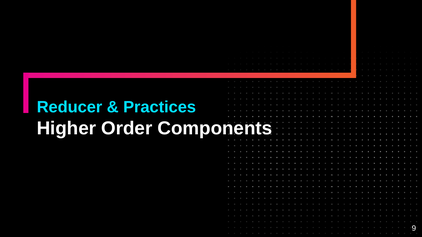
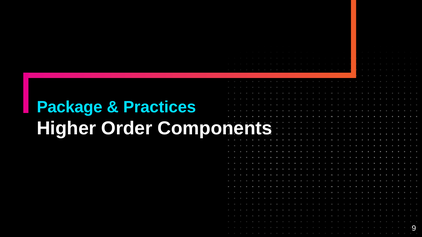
Reducer: Reducer -> Package
